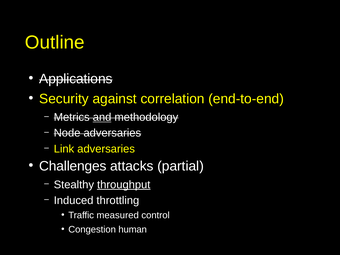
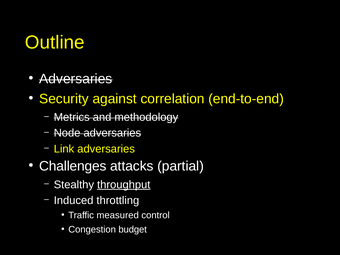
Applications at (76, 79): Applications -> Adversaries
and underline: present -> none
human: human -> budget
